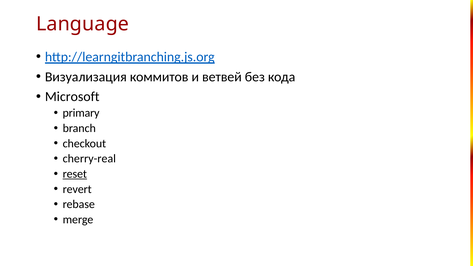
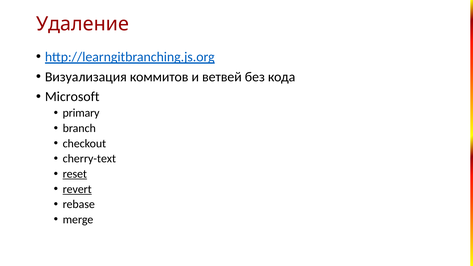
Language: Language -> Удаление
cherry-real: cherry-real -> cherry-text
revert underline: none -> present
